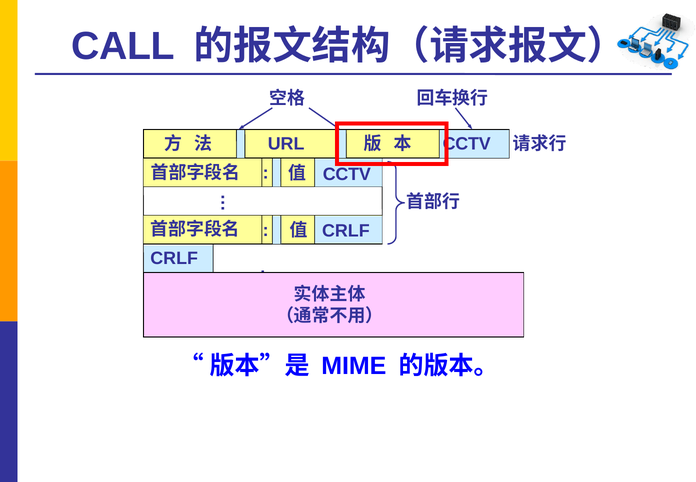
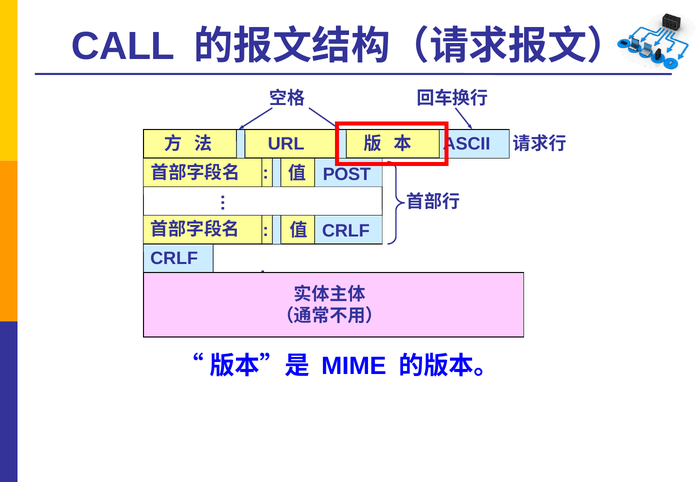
CCTV at (467, 144): CCTV -> ASCII
CCTV at (347, 174): CCTV -> POST
